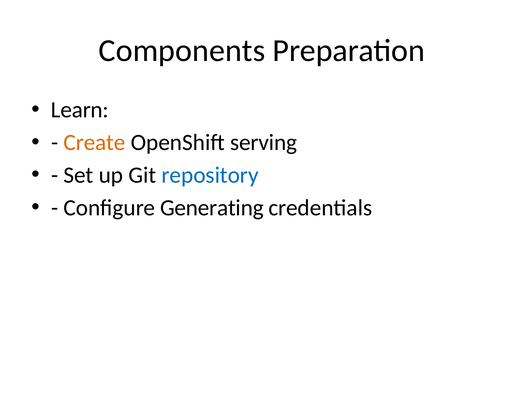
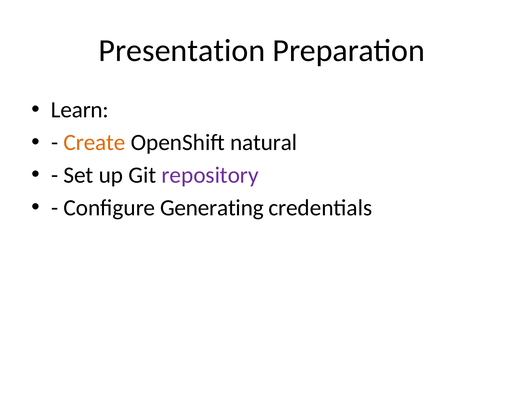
Components: Components -> Presentation
serving: serving -> natural
repository colour: blue -> purple
